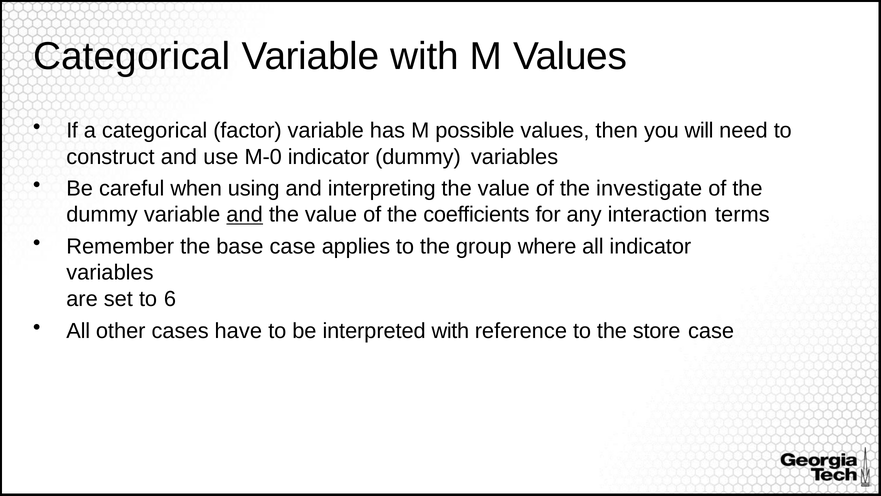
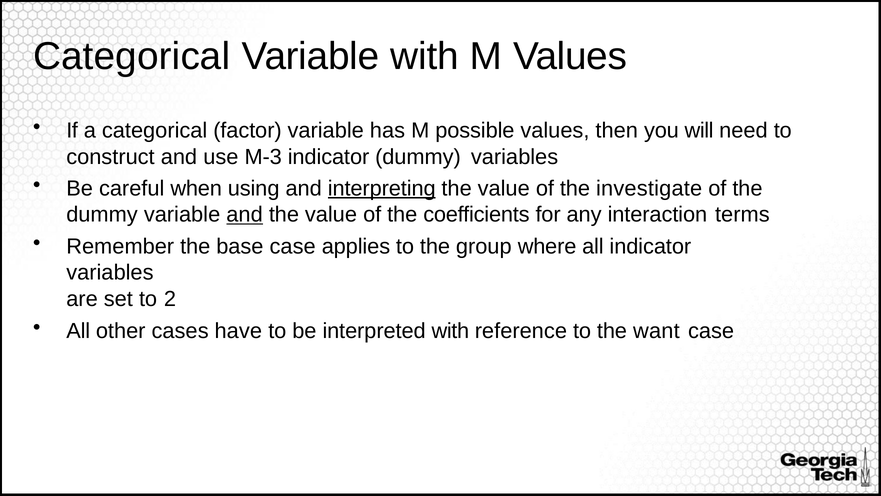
M-0: M-0 -> M-3
interpreting underline: none -> present
6: 6 -> 2
store: store -> want
